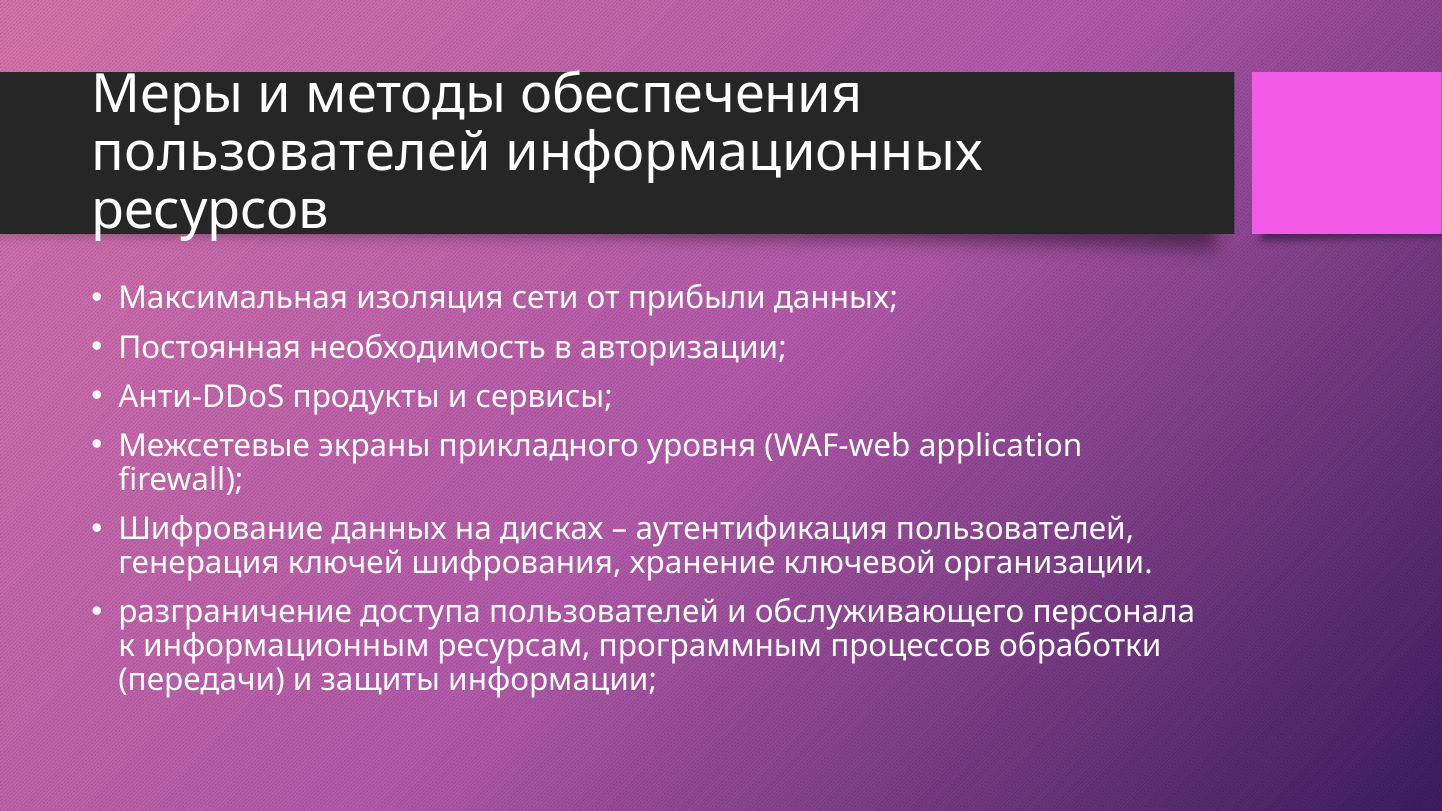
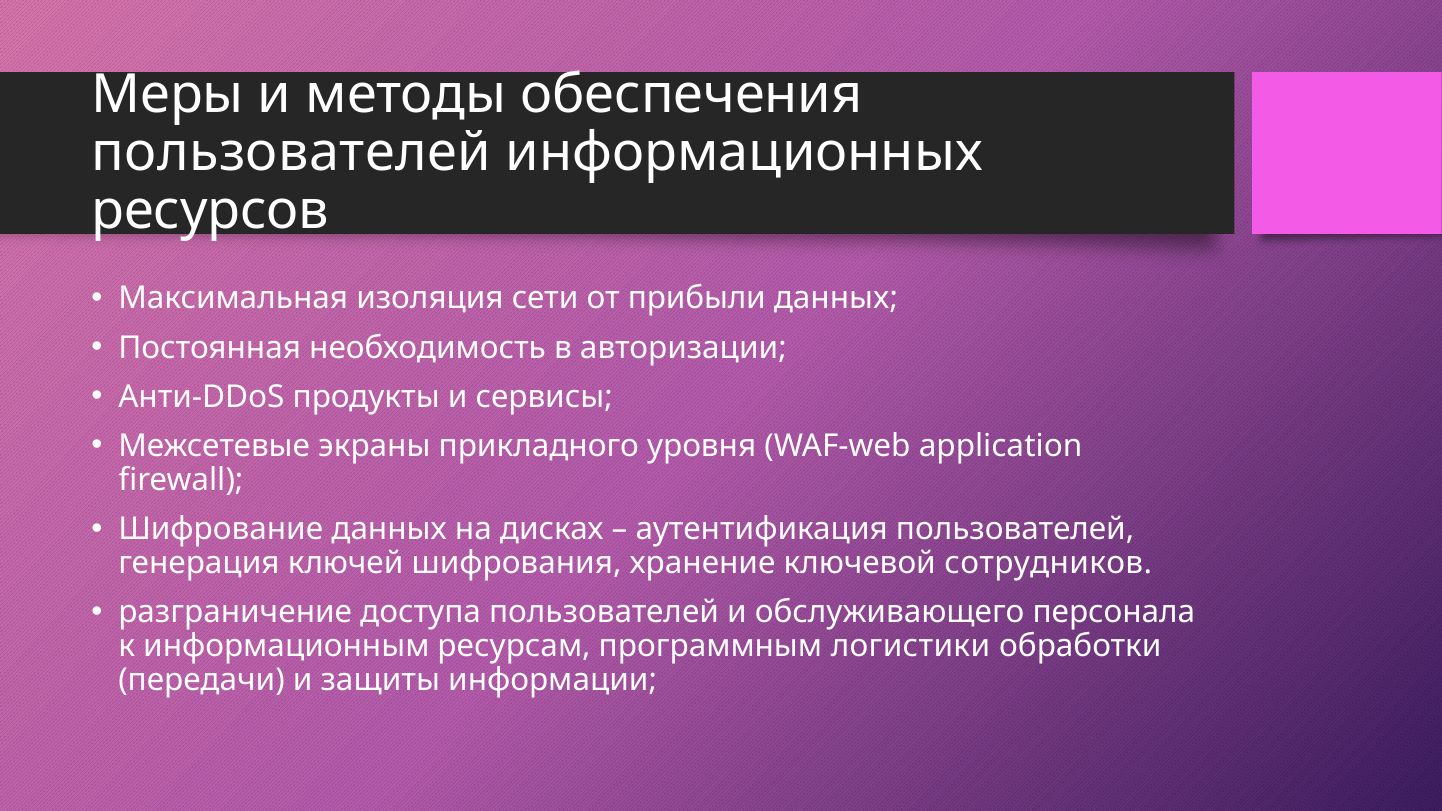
организации: организации -> сотрудников
процессов: процессов -> логистики
